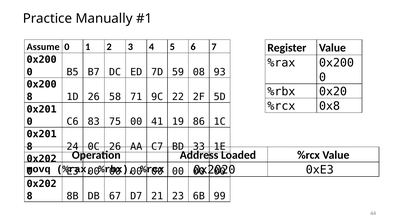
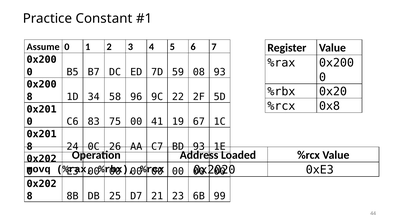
Manually: Manually -> Constant
1D 26: 26 -> 34
71: 71 -> 96
86: 86 -> 67
BD 33: 33 -> 93
67: 67 -> 25
